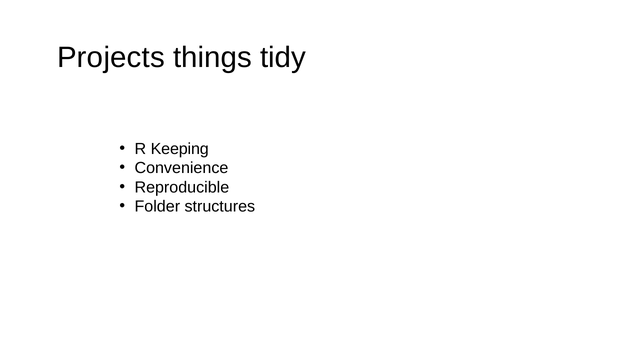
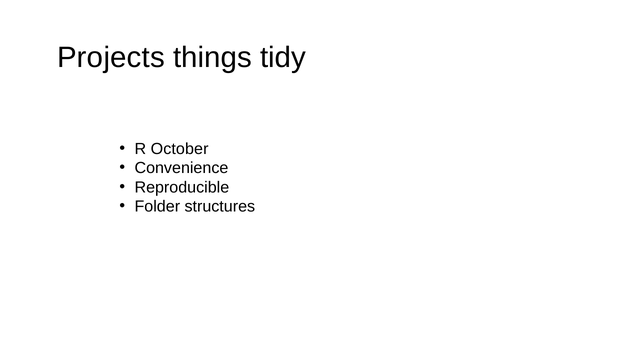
Keeping: Keeping -> October
